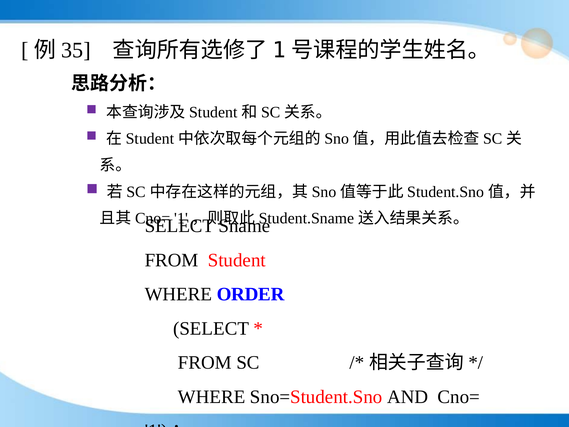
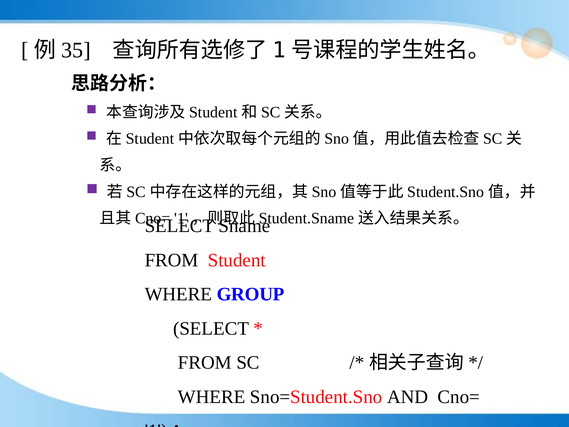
ORDER: ORDER -> GROUP
